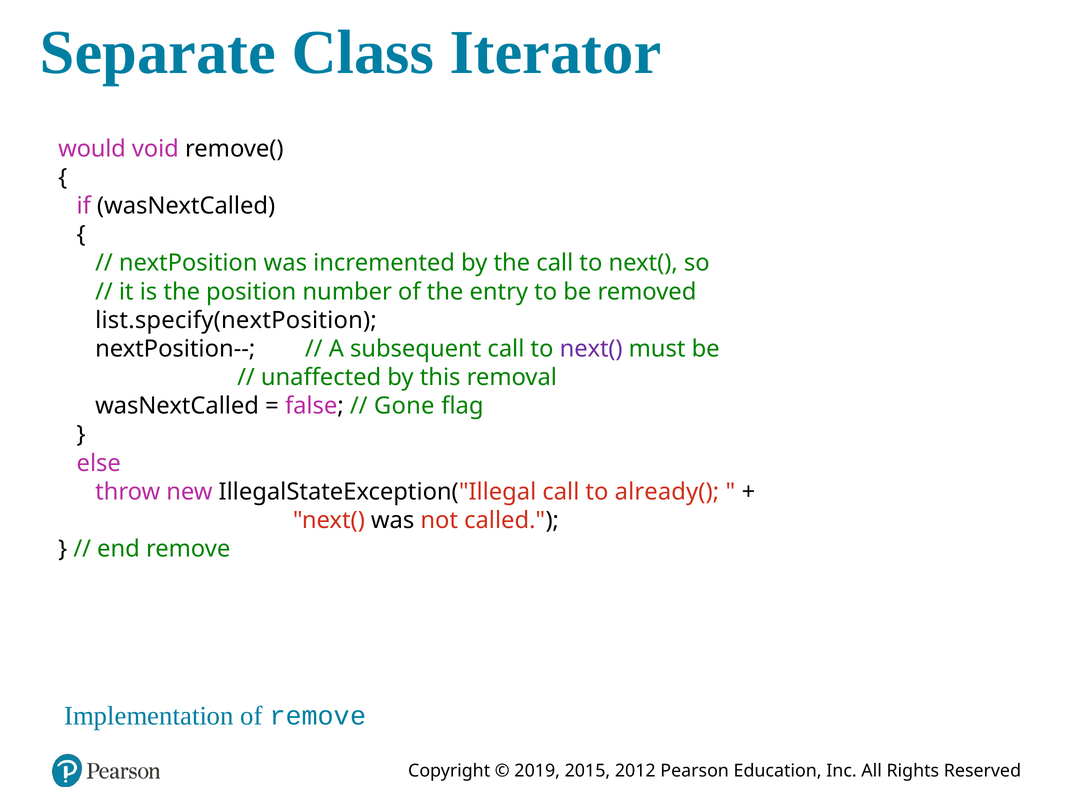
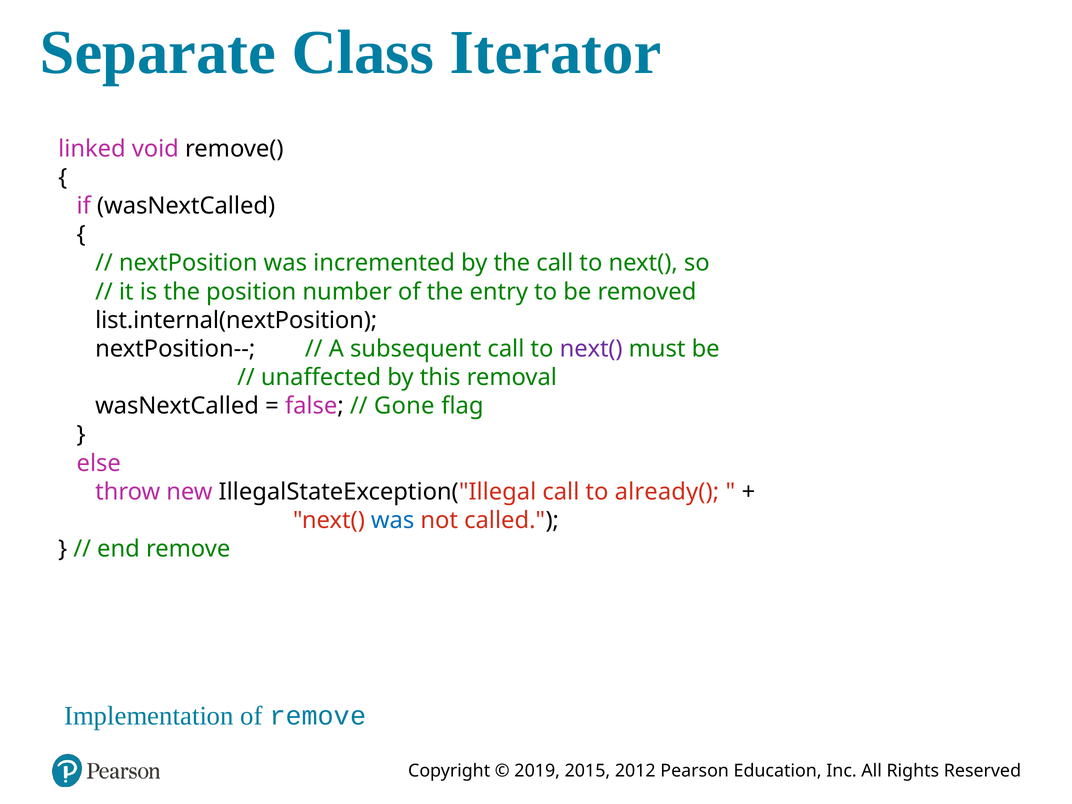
would: would -> linked
list.specify(nextPosition: list.specify(nextPosition -> list.internal(nextPosition
was at (393, 520) colour: black -> blue
